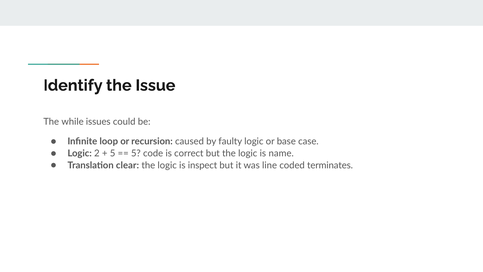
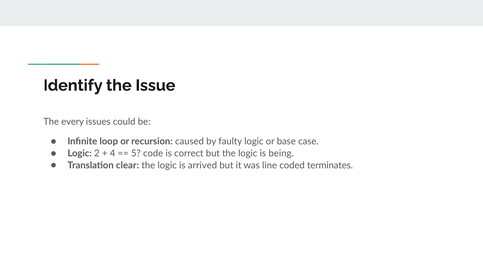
while: while -> every
5 at (113, 153): 5 -> 4
name: name -> being
inspect: inspect -> arrived
